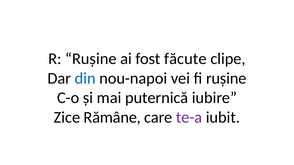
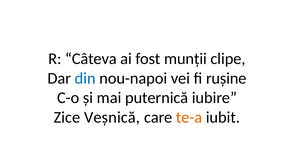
R Rușine: Rușine -> Câteva
făcute: făcute -> munții
Rămâne: Rămâne -> Veșnică
te-a colour: purple -> orange
